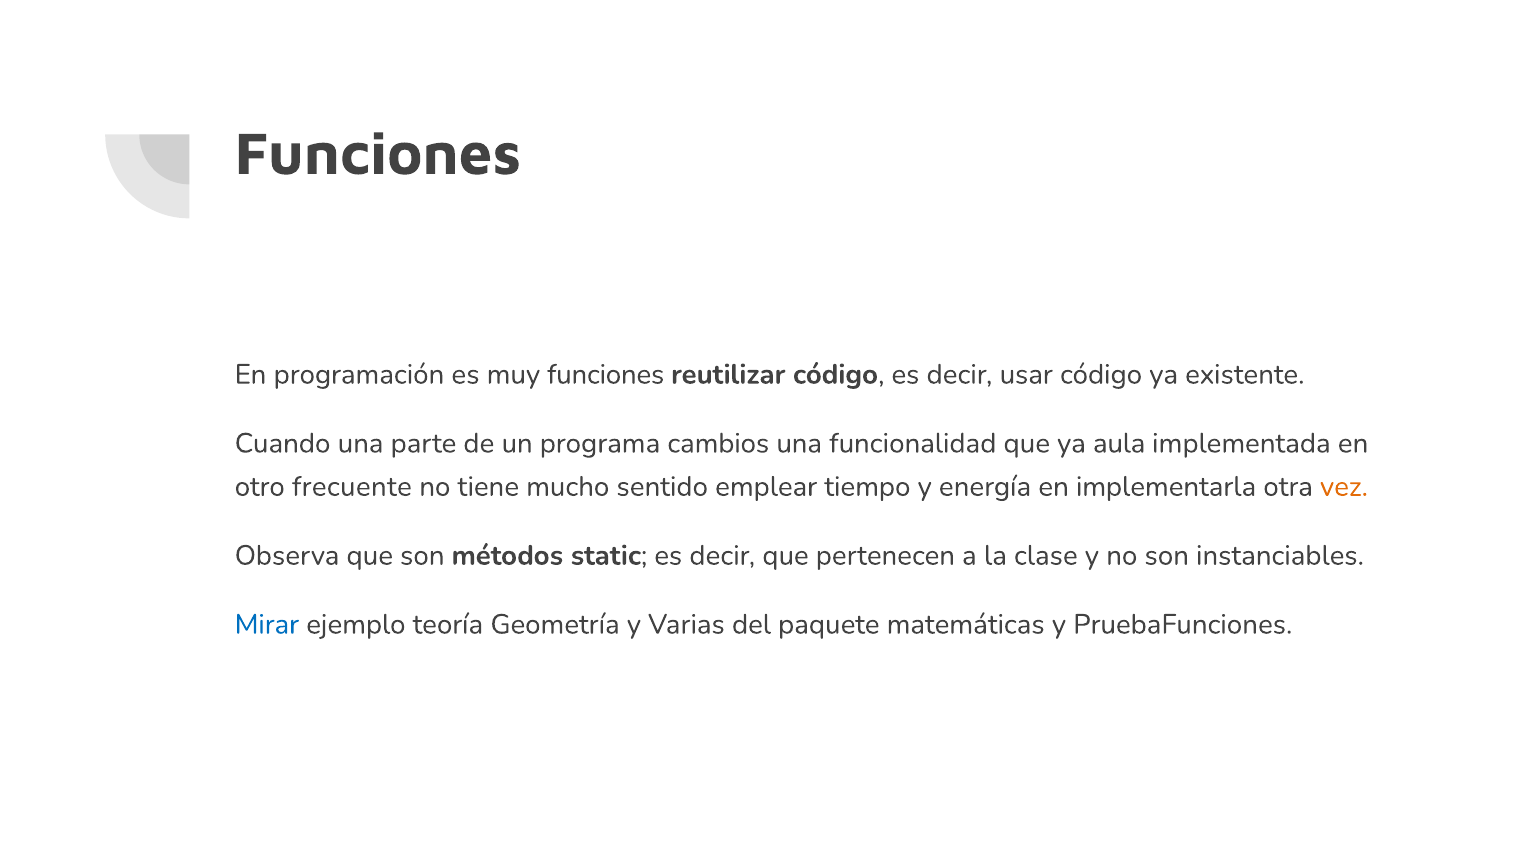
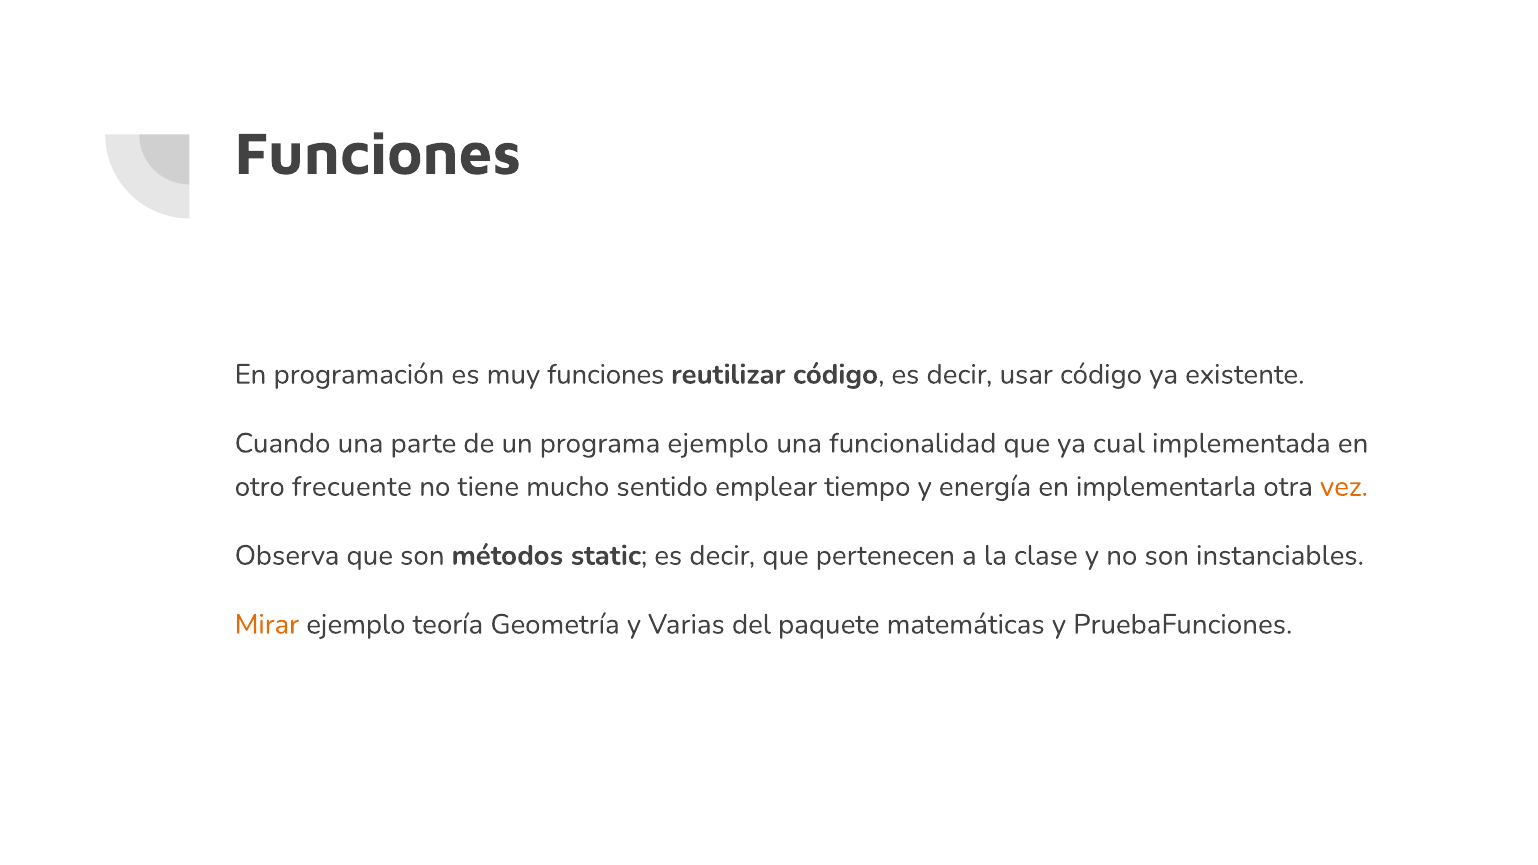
programa cambios: cambios -> ejemplo
aula: aula -> cual
Mirar colour: blue -> orange
